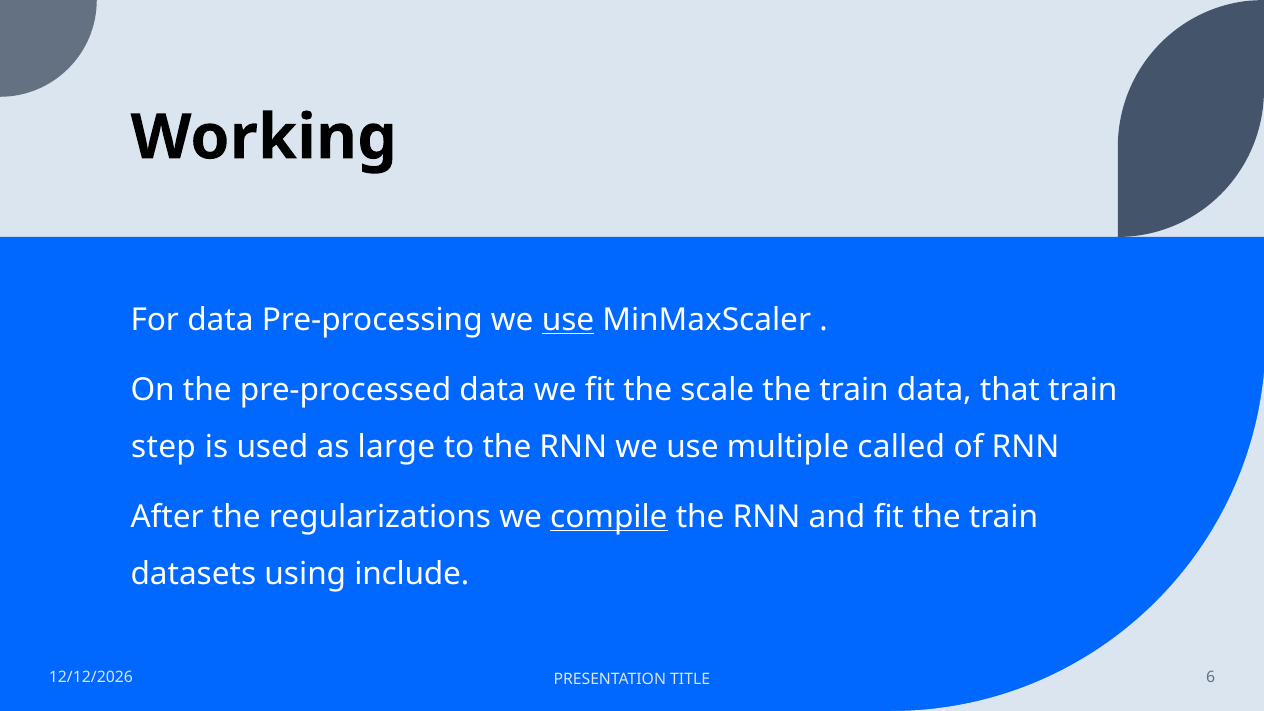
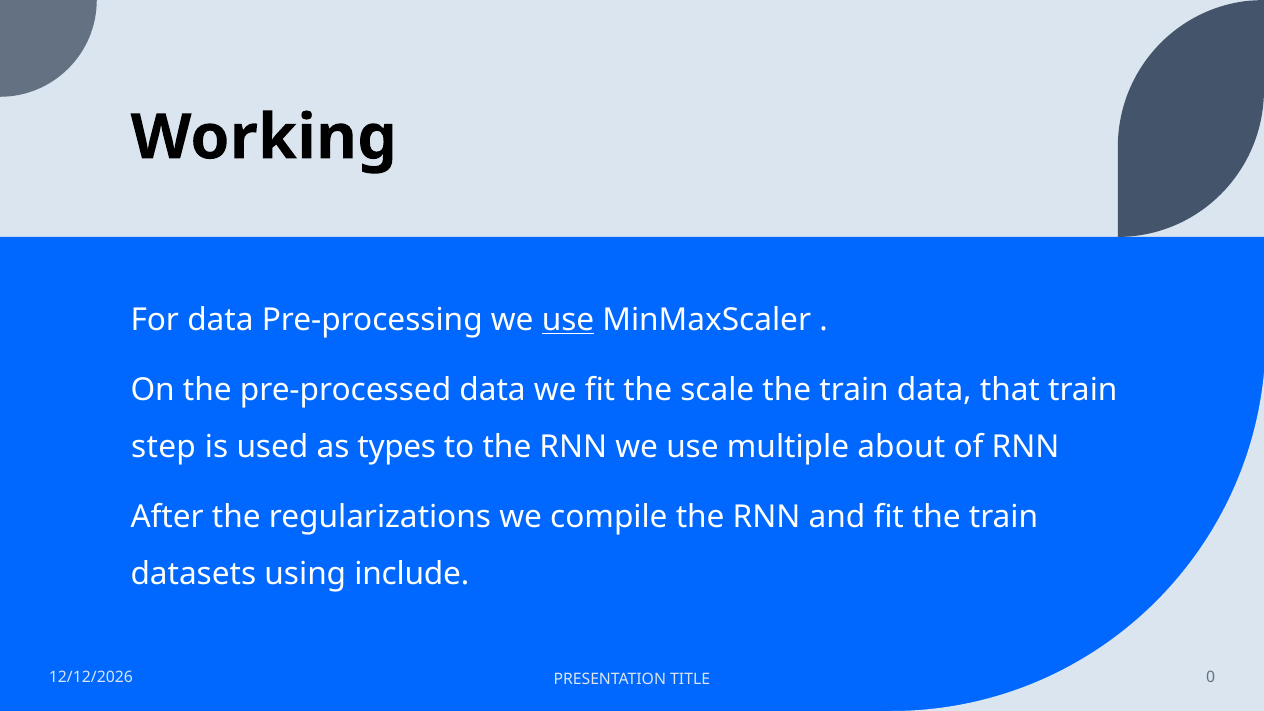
large: large -> types
called: called -> about
compile underline: present -> none
6: 6 -> 0
